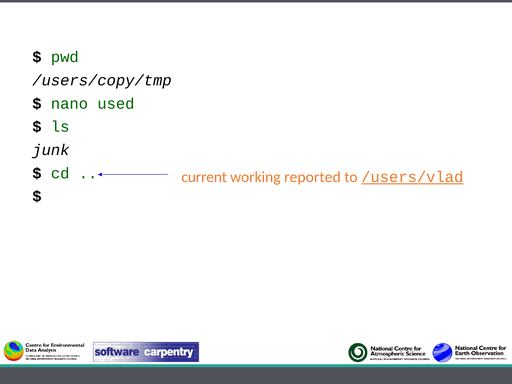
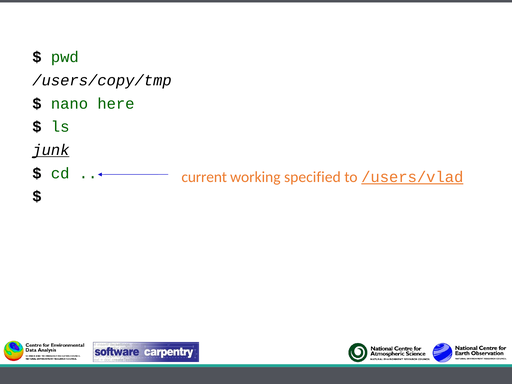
used: used -> here
junk underline: none -> present
reported: reported -> specified
